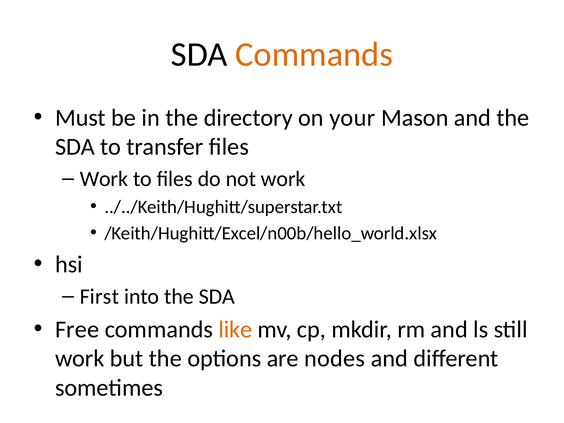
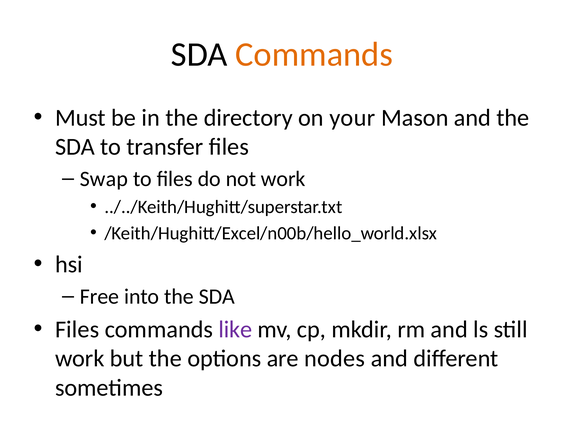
Work at (104, 179): Work -> Swap
First: First -> Free
Free at (77, 329): Free -> Files
like colour: orange -> purple
